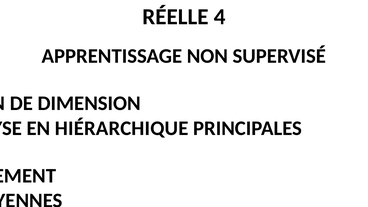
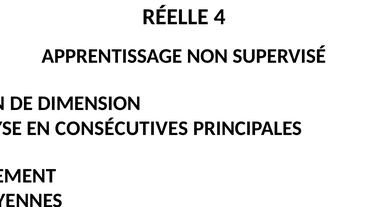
HIÉRARCHIQUE: HIÉRARCHIQUE -> CONSÉCUTIVES
